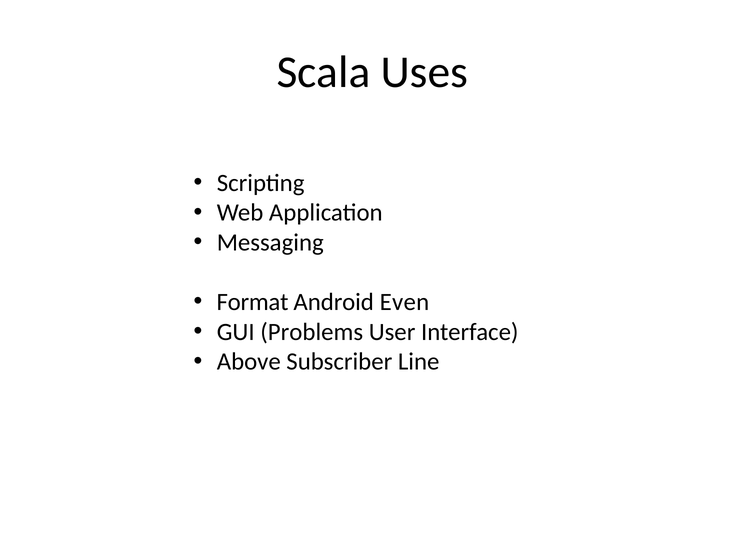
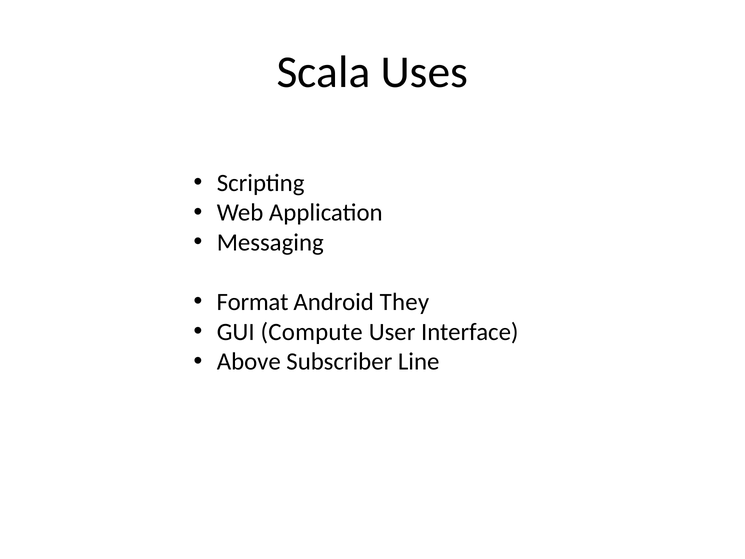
Even: Even -> They
Problems: Problems -> Compute
